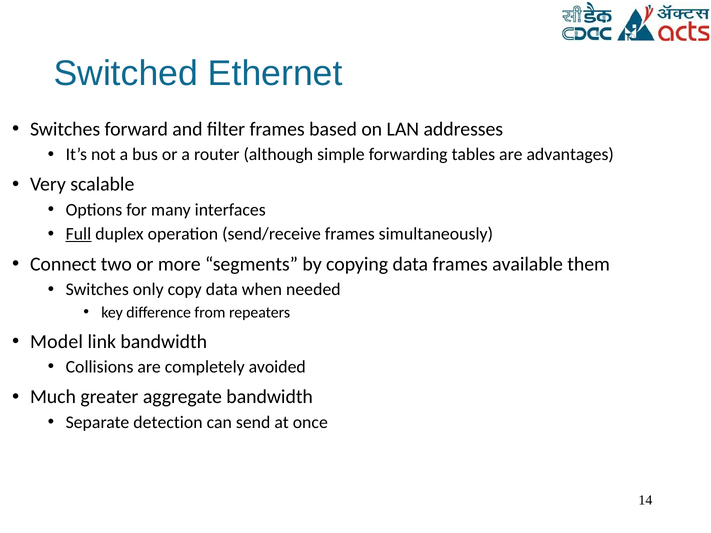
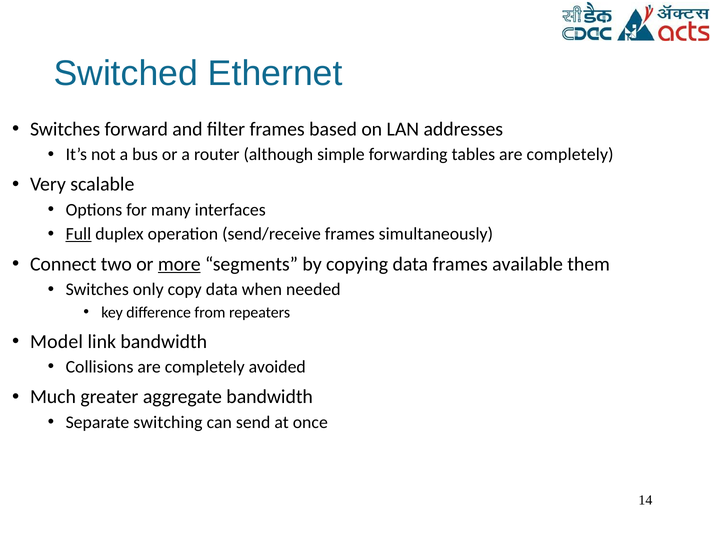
tables are advantages: advantages -> completely
more underline: none -> present
detection: detection -> switching
